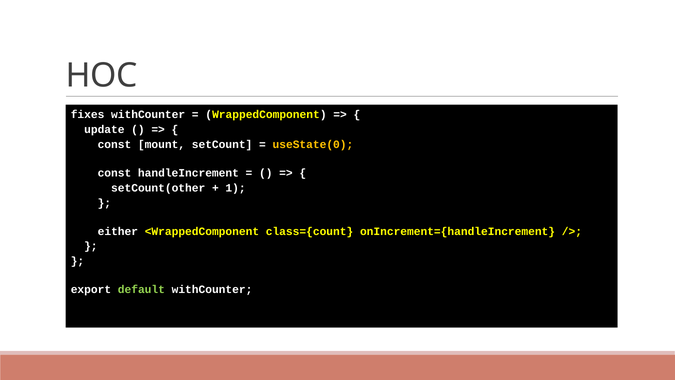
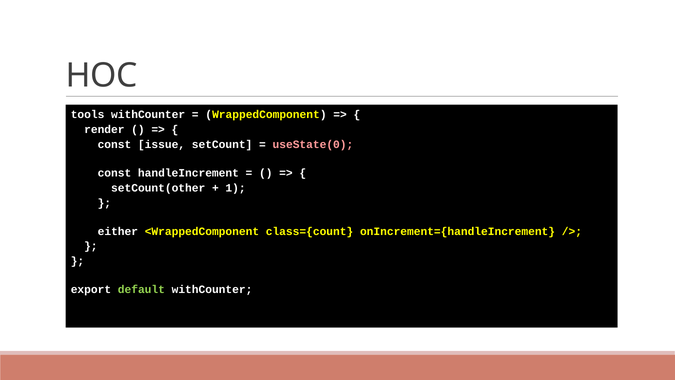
fixes: fixes -> tools
update: update -> render
mount: mount -> issue
useState(0 colour: yellow -> pink
